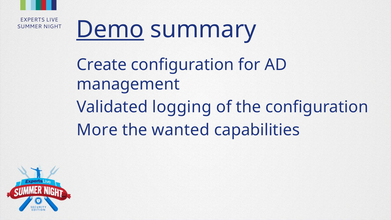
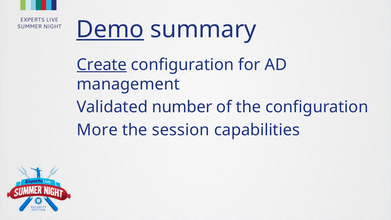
Create underline: none -> present
logging: logging -> number
wanted: wanted -> session
